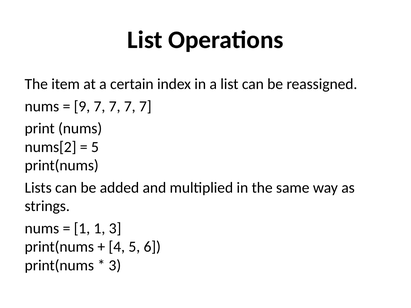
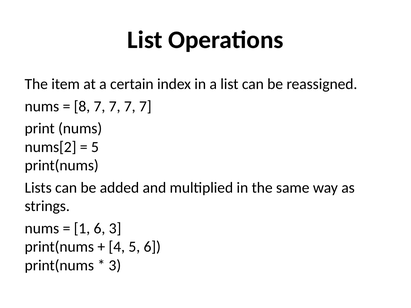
9: 9 -> 8
1 1: 1 -> 6
